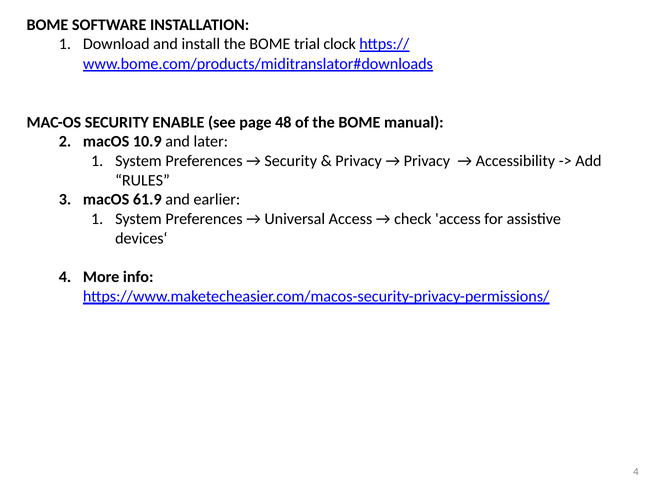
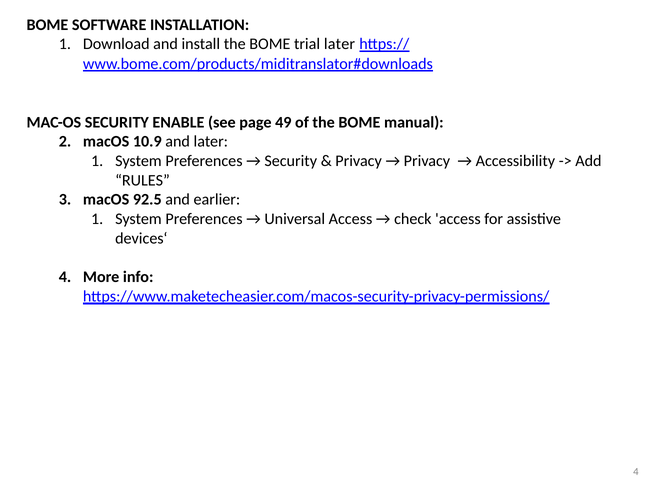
trial clock: clock -> later
48: 48 -> 49
61.9: 61.9 -> 92.5
